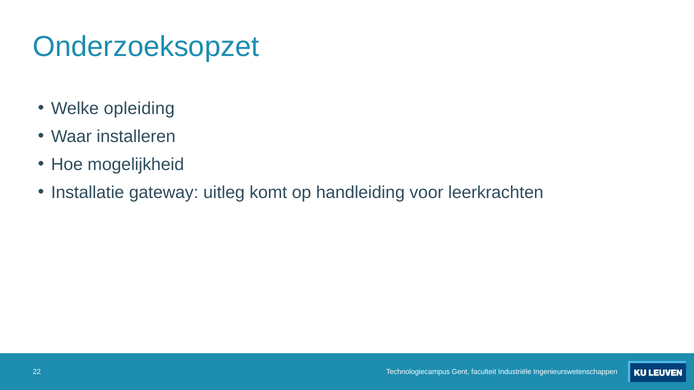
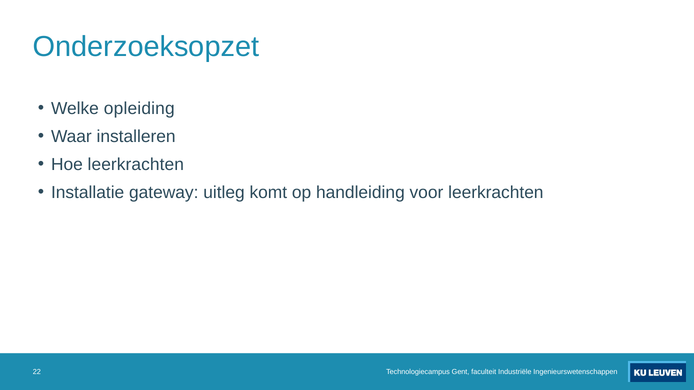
Hoe mogelijkheid: mogelijkheid -> leerkrachten
